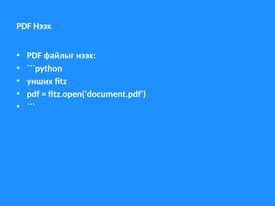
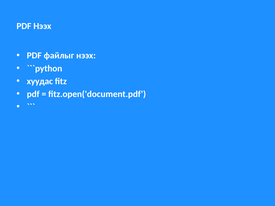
унших: унших -> хуудас
